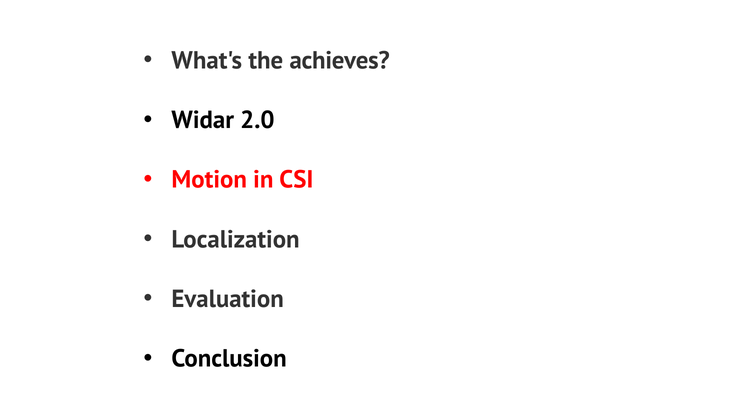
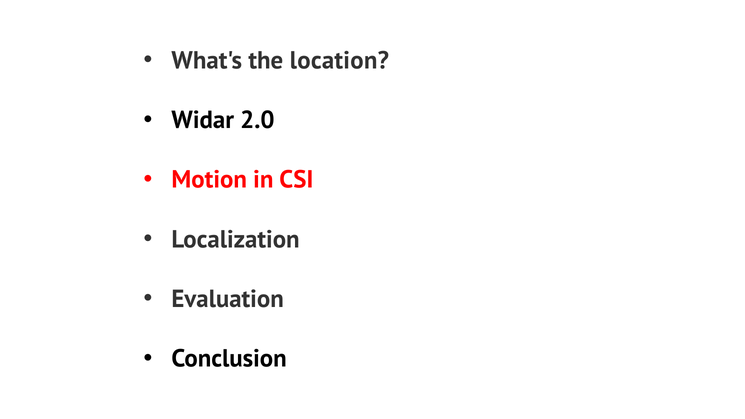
achieves: achieves -> location
